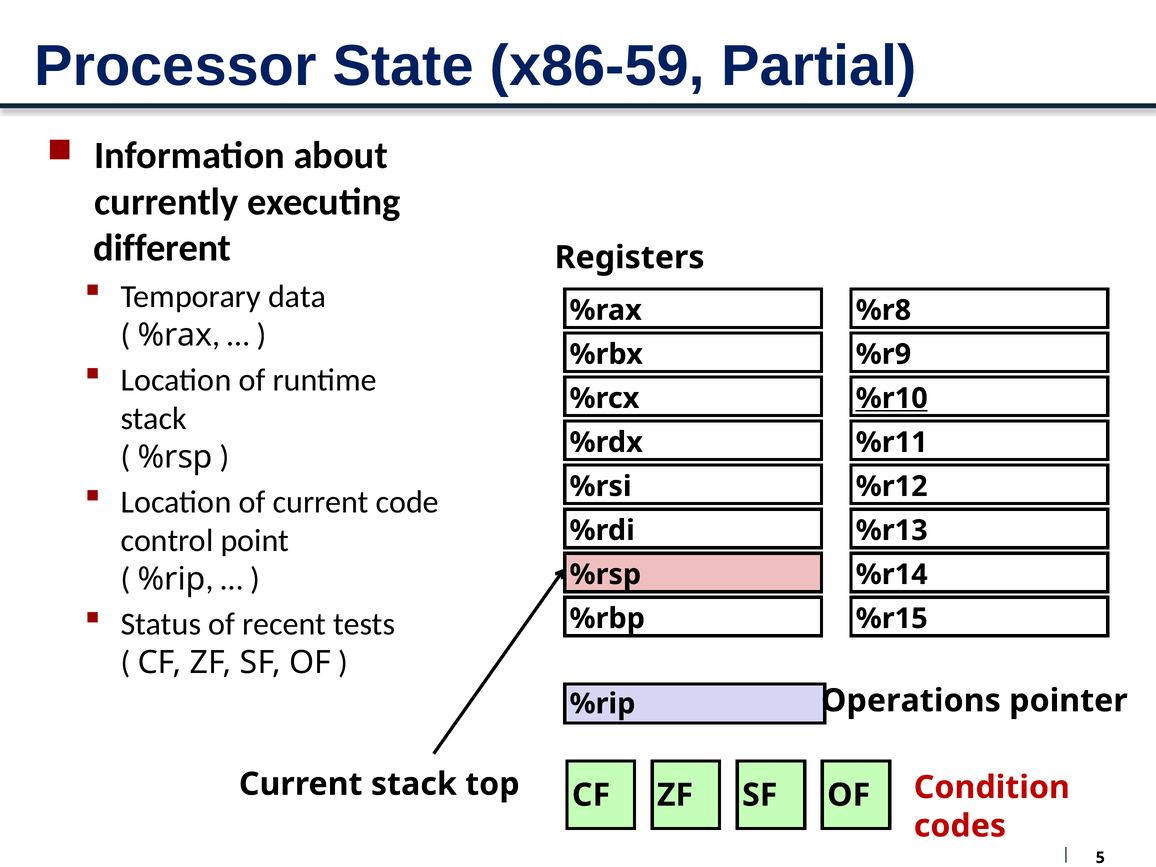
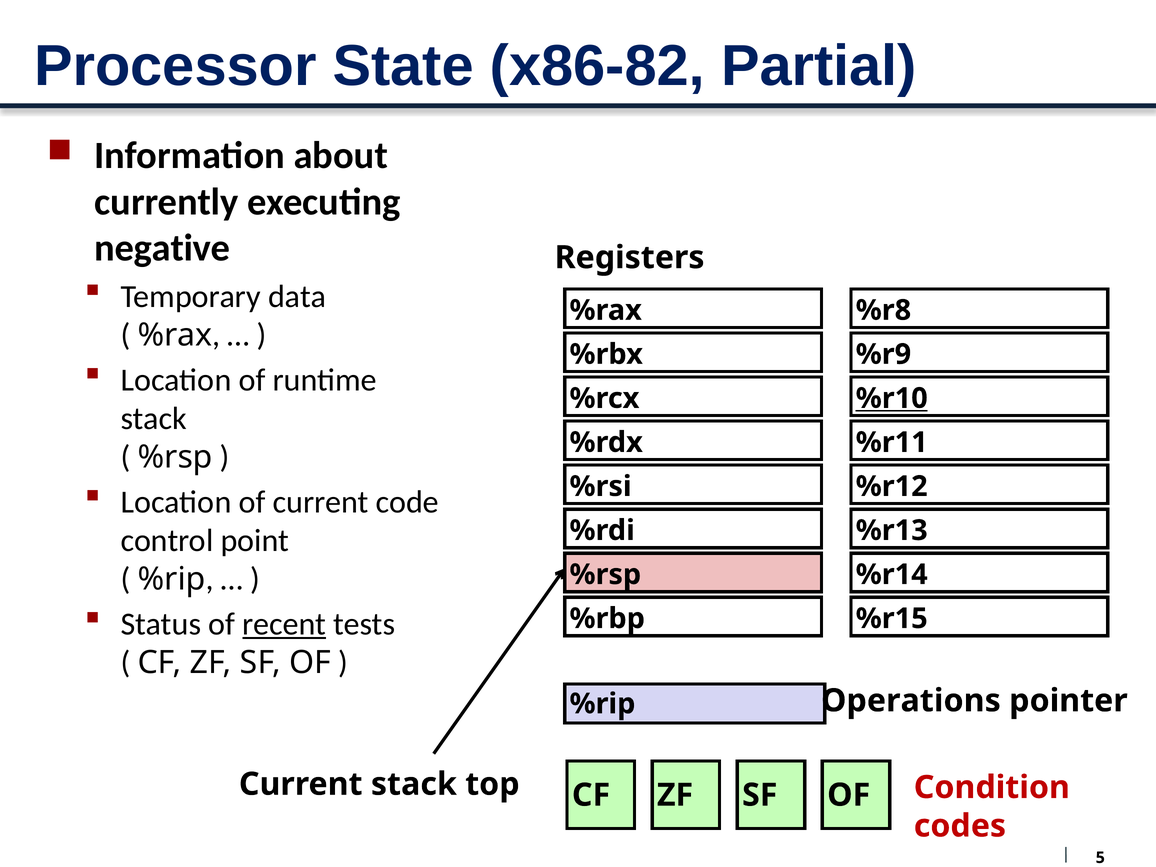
x86-59: x86-59 -> x86-82
different: different -> negative
recent underline: none -> present
